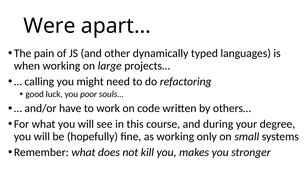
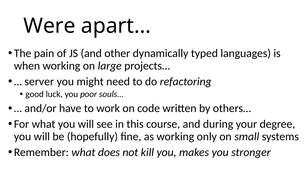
calling: calling -> server
